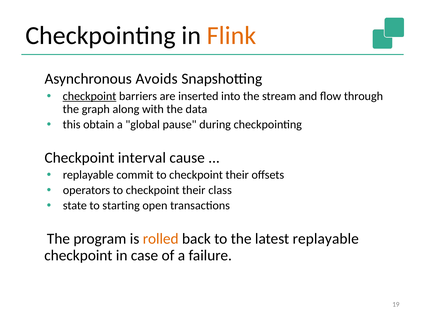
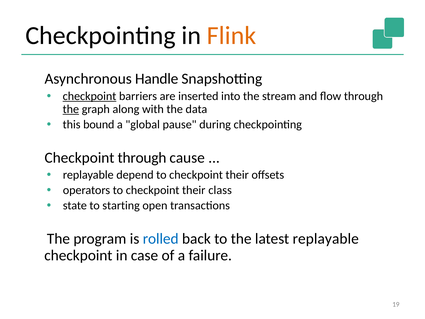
Avoids: Avoids -> Handle
the at (71, 109) underline: none -> present
obtain: obtain -> bound
interval at (142, 158): interval -> through
commit: commit -> depend
rolled colour: orange -> blue
